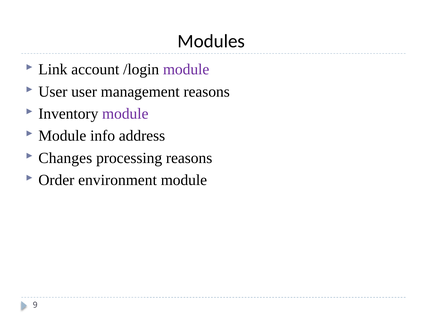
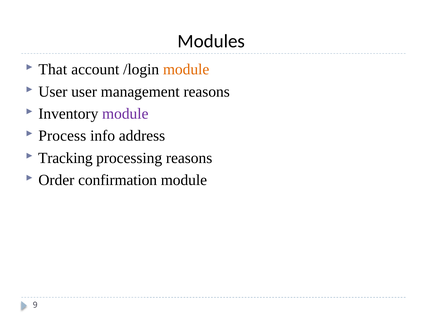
Link: Link -> That
module at (186, 69) colour: purple -> orange
Module at (62, 136): Module -> Process
Changes: Changes -> Tracking
environment: environment -> confirmation
